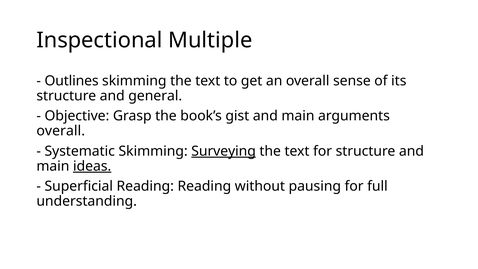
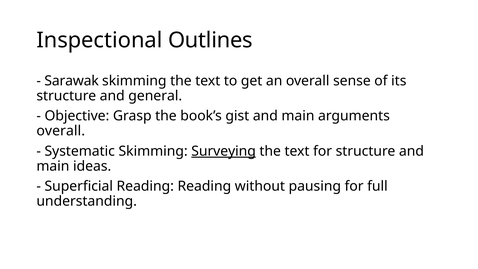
Multiple: Multiple -> Outlines
Outlines: Outlines -> Sarawak
ideas underline: present -> none
